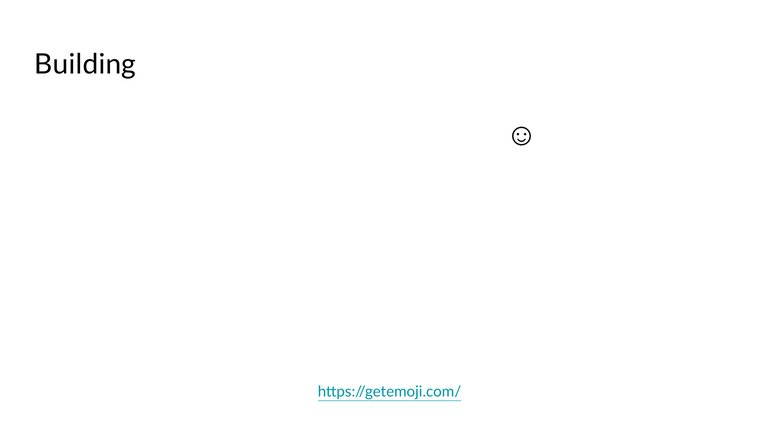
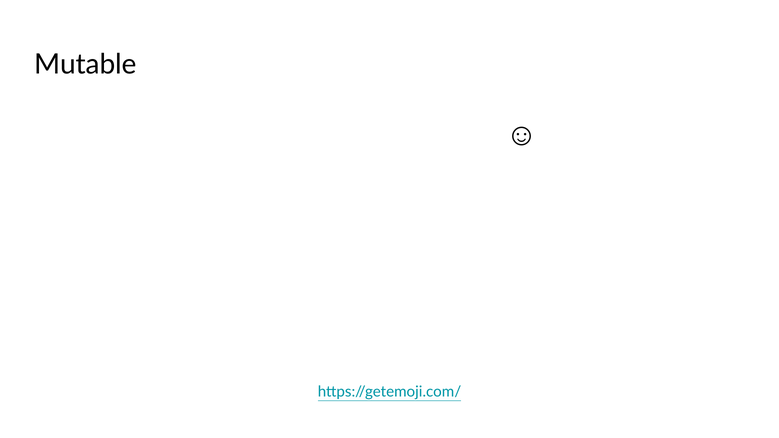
Building: Building -> Mutable
